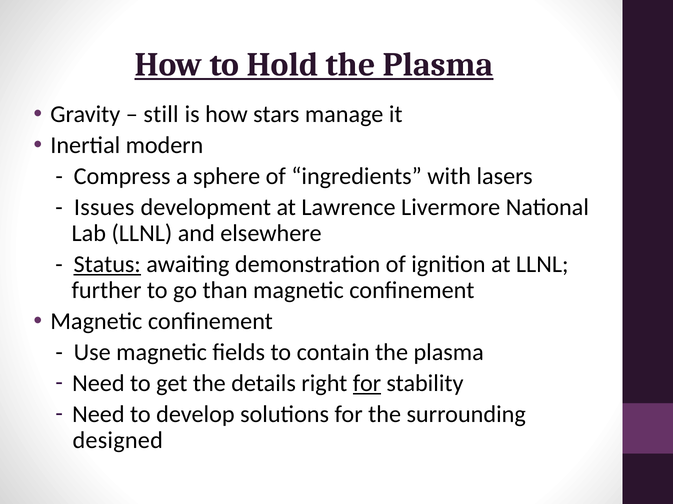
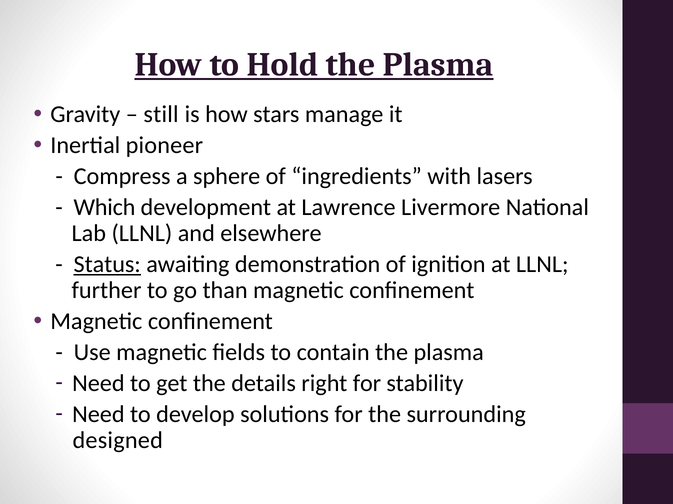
modern: modern -> pioneer
Issues: Issues -> Which
for at (367, 384) underline: present -> none
